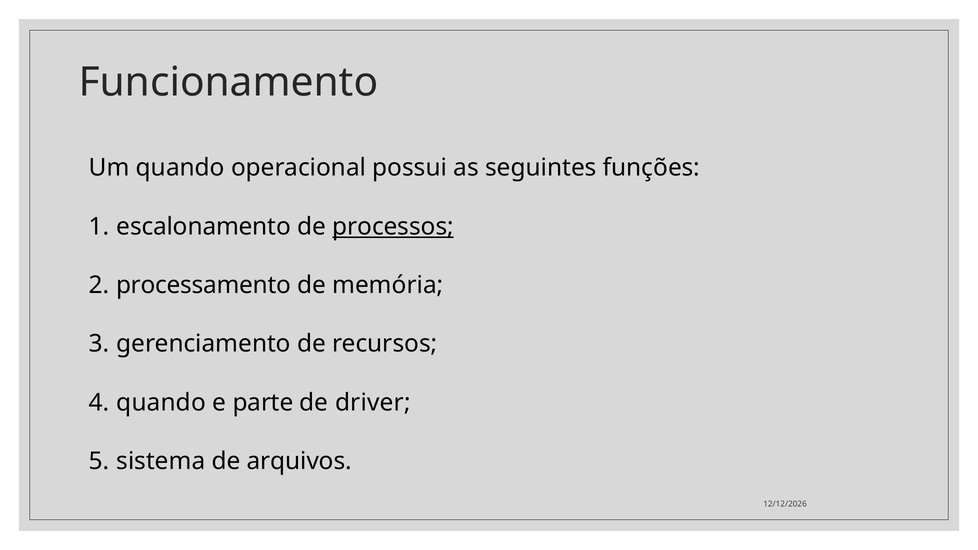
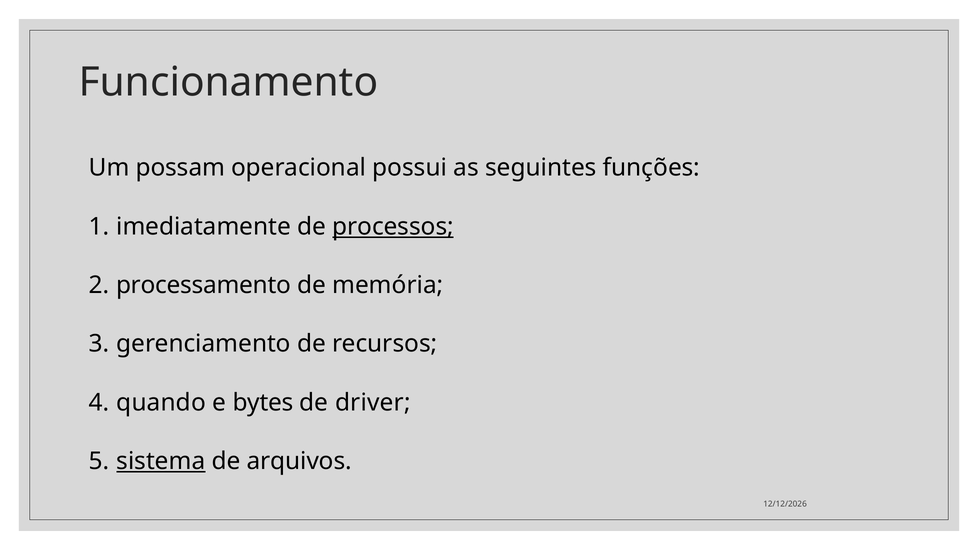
Um quando: quando -> possam
escalonamento: escalonamento -> imediatamente
parte: parte -> bytes
sistema underline: none -> present
